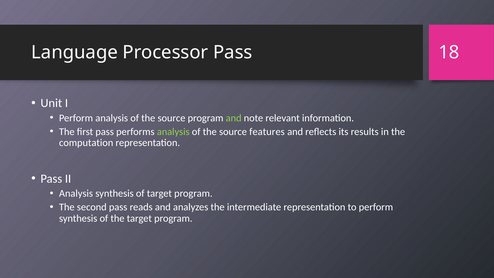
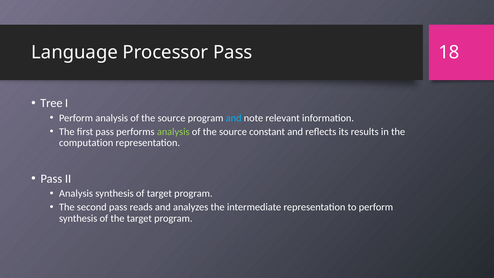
Unit: Unit -> Tree
and at (234, 118) colour: light green -> light blue
features: features -> constant
